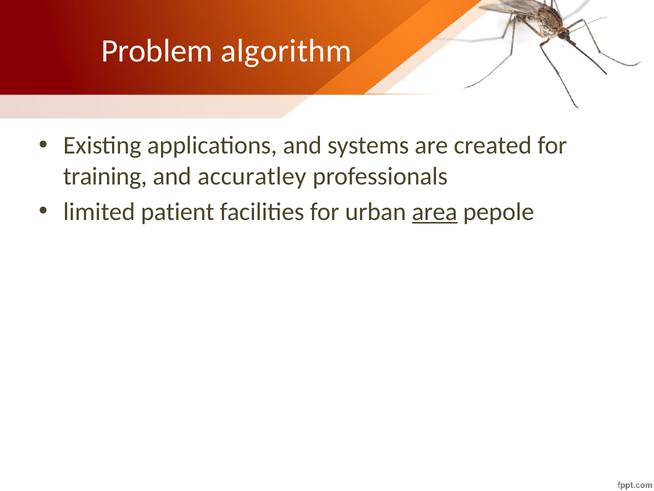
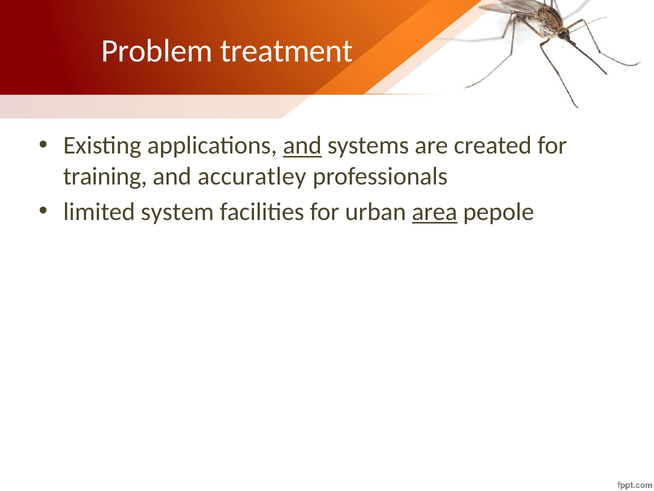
algorithm: algorithm -> treatment
and at (302, 145) underline: none -> present
patient: patient -> system
